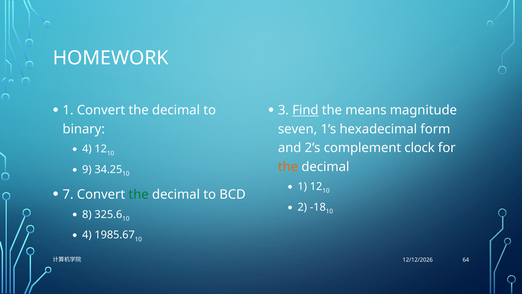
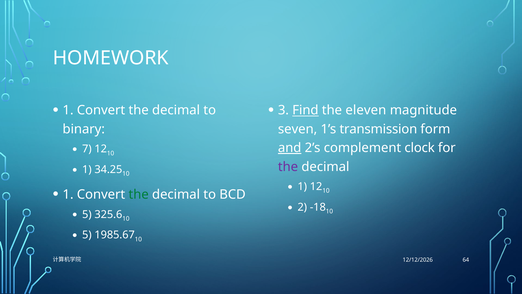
means: means -> eleven
hexadecimal: hexadecimal -> transmission
4 at (87, 149): 4 -> 7
and underline: none -> present
the at (288, 167) colour: orange -> purple
9 at (87, 169): 9 -> 1
7 at (68, 194): 7 -> 1
8 at (87, 214): 8 -> 5
4 at (87, 235): 4 -> 5
